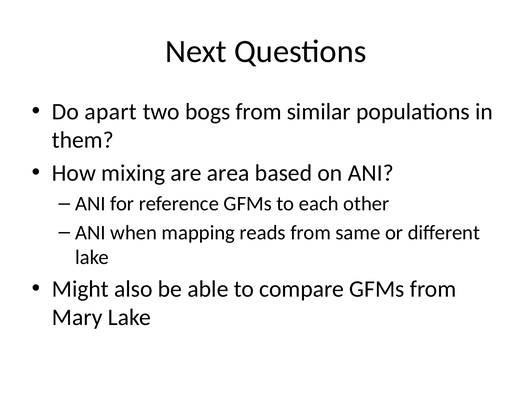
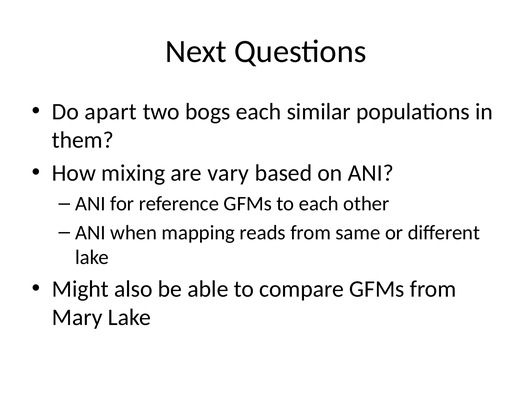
bogs from: from -> each
area: area -> vary
